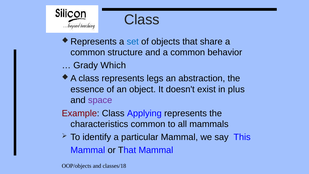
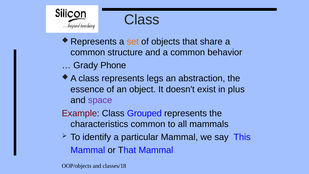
set colour: blue -> orange
Which: Which -> Phone
Applying: Applying -> Grouped
